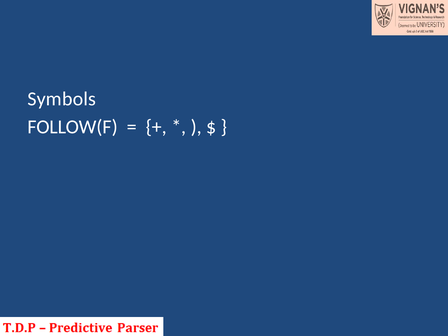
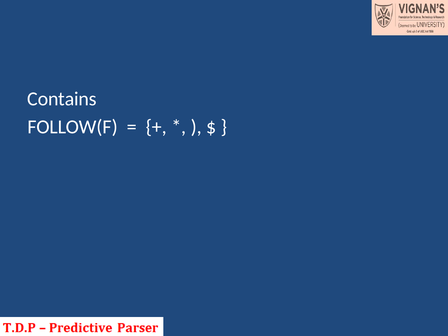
Symbols: Symbols -> Contains
